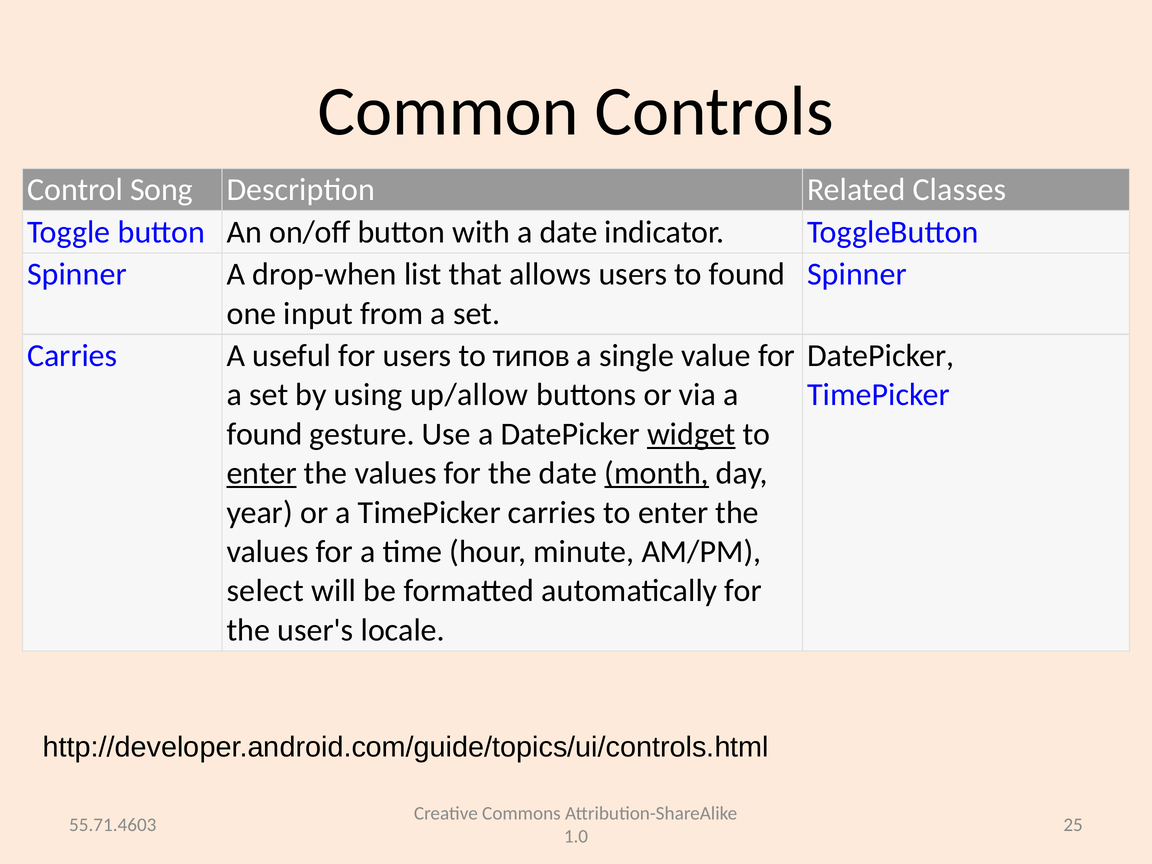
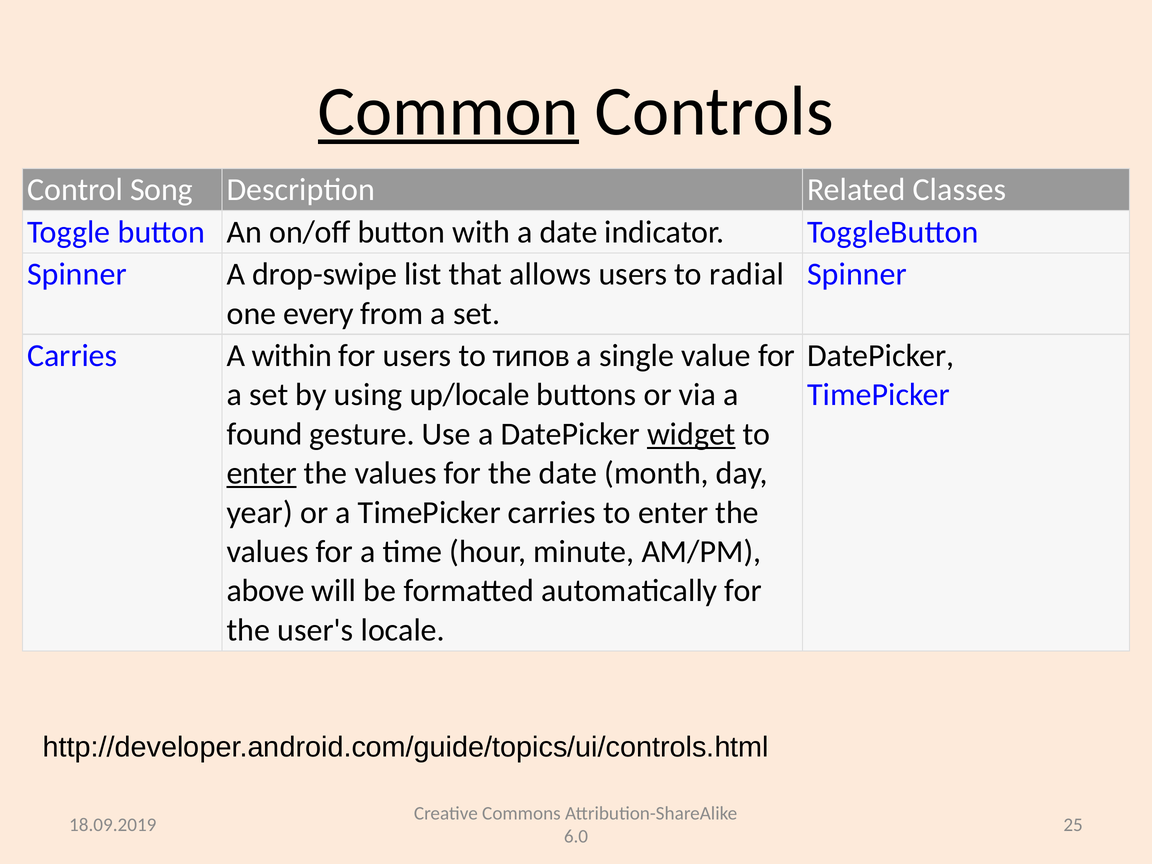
Common underline: none -> present
drop-when: drop-when -> drop-swipe
to found: found -> radial
input: input -> every
useful: useful -> within
up/allow: up/allow -> up/locale
month underline: present -> none
select: select -> above
55.71.4603: 55.71.4603 -> 18.09.2019
1.0: 1.0 -> 6.0
